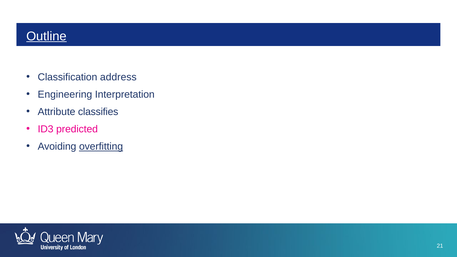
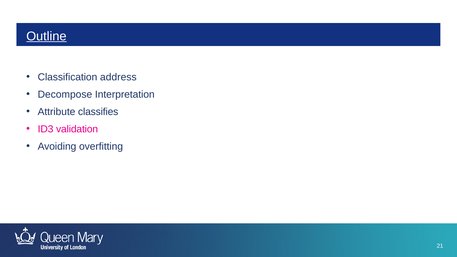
Engineering: Engineering -> Decompose
predicted: predicted -> validation
overfitting underline: present -> none
